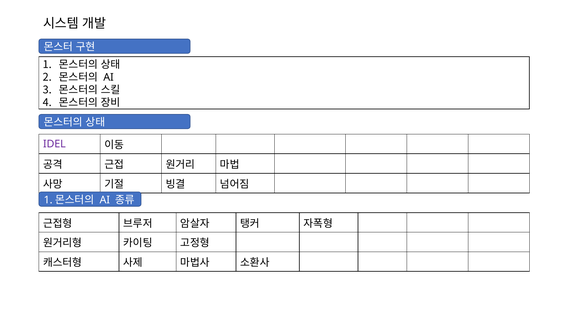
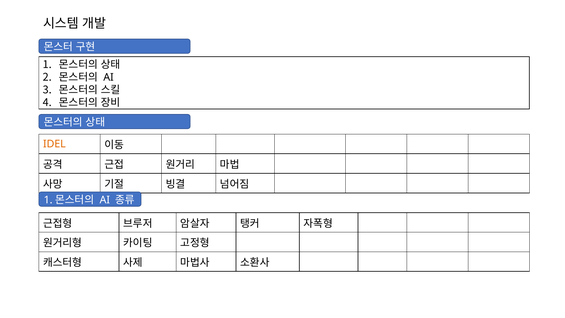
IDEL colour: purple -> orange
